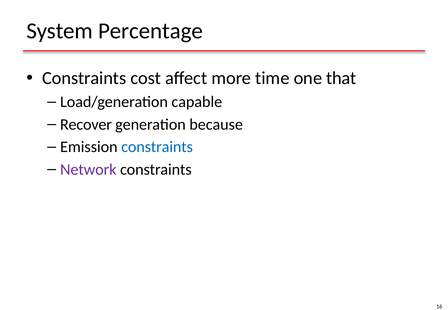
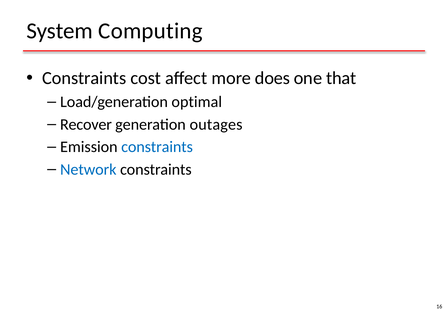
Percentage: Percentage -> Computing
time: time -> does
capable: capable -> optimal
because: because -> outages
Network colour: purple -> blue
